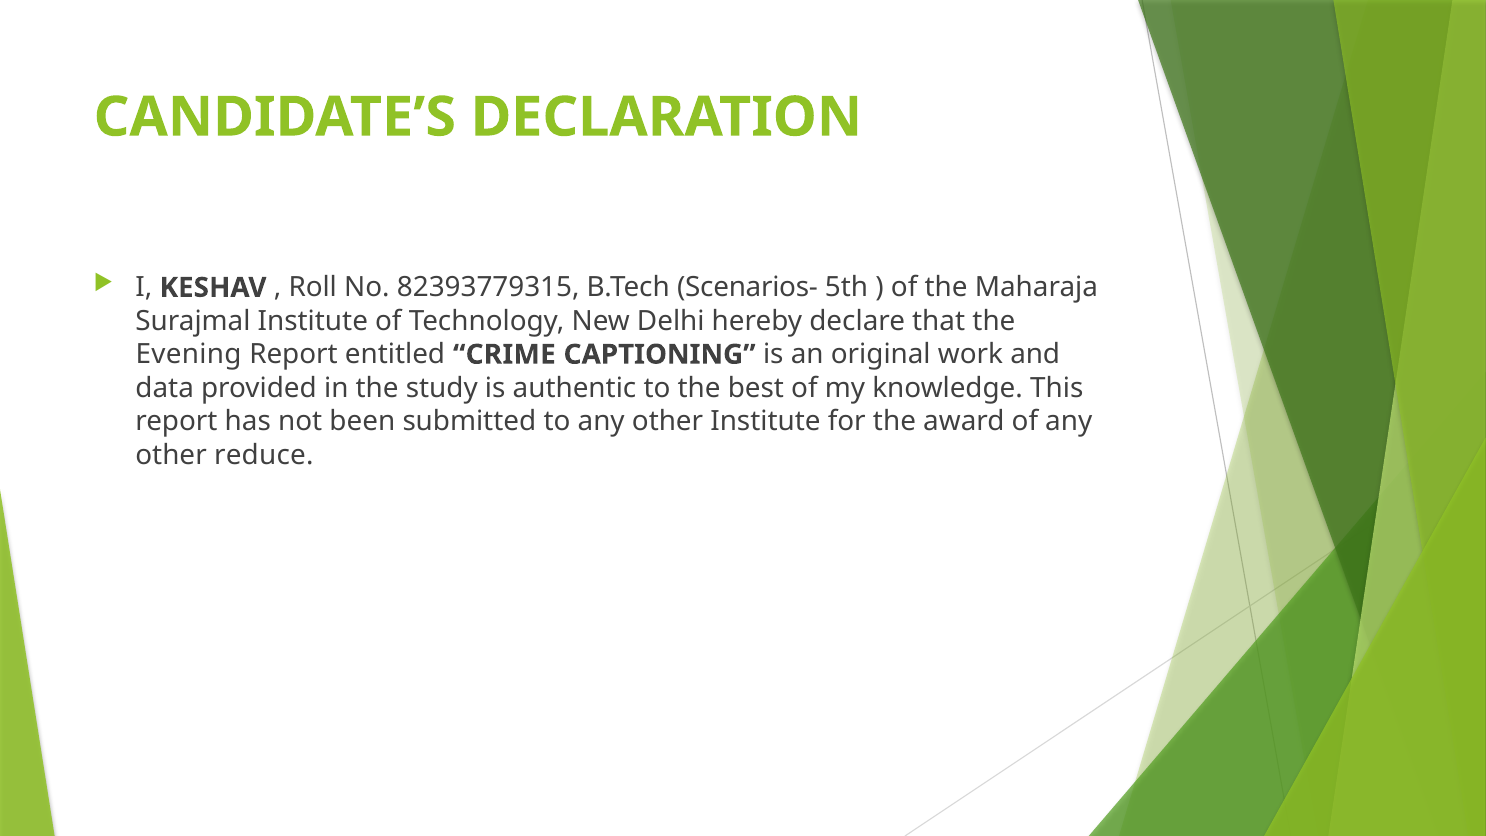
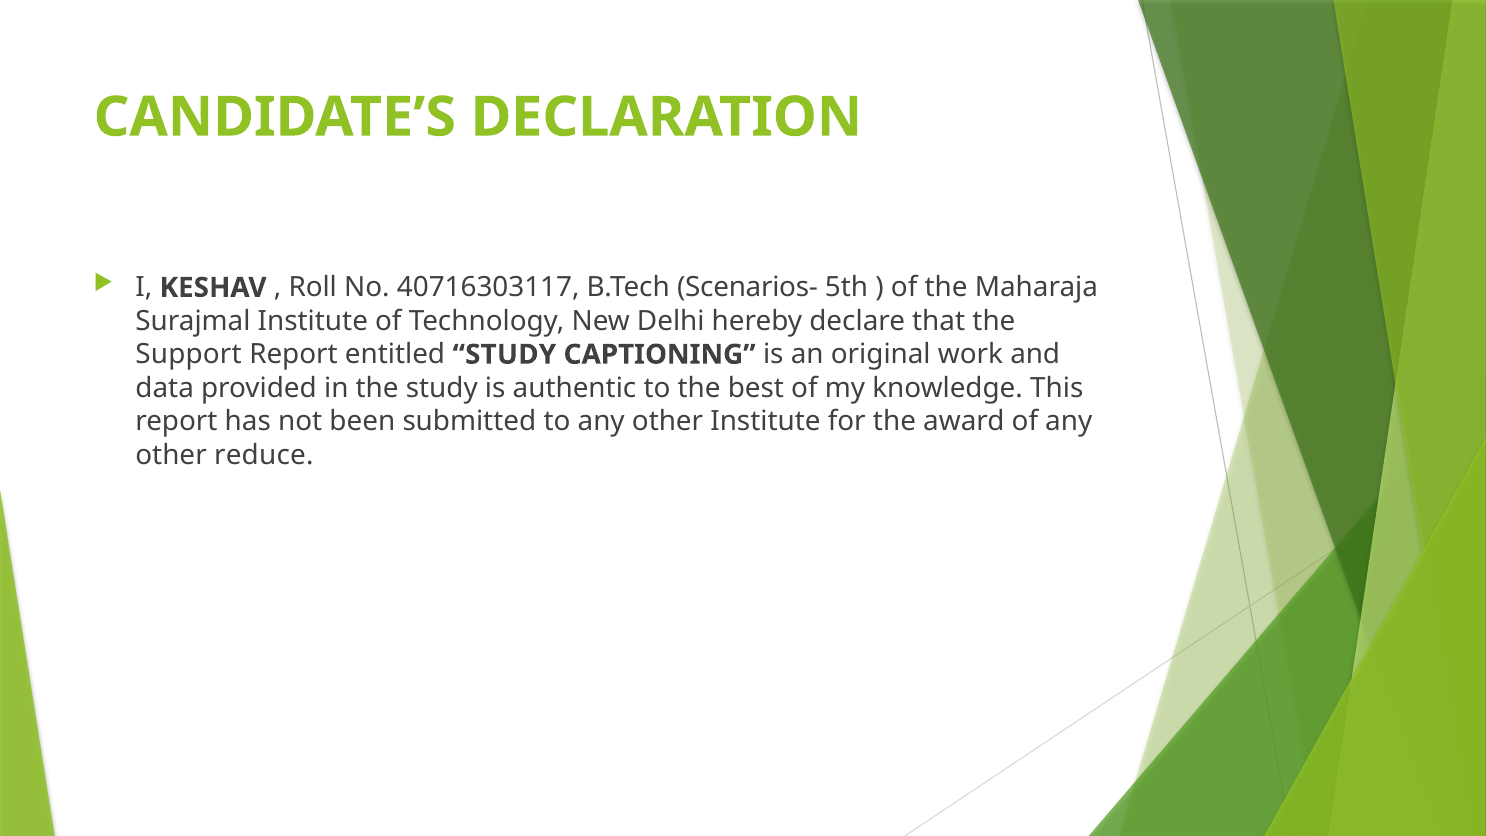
82393779315: 82393779315 -> 40716303117
Evening: Evening -> Support
entitled CRIME: CRIME -> STUDY
